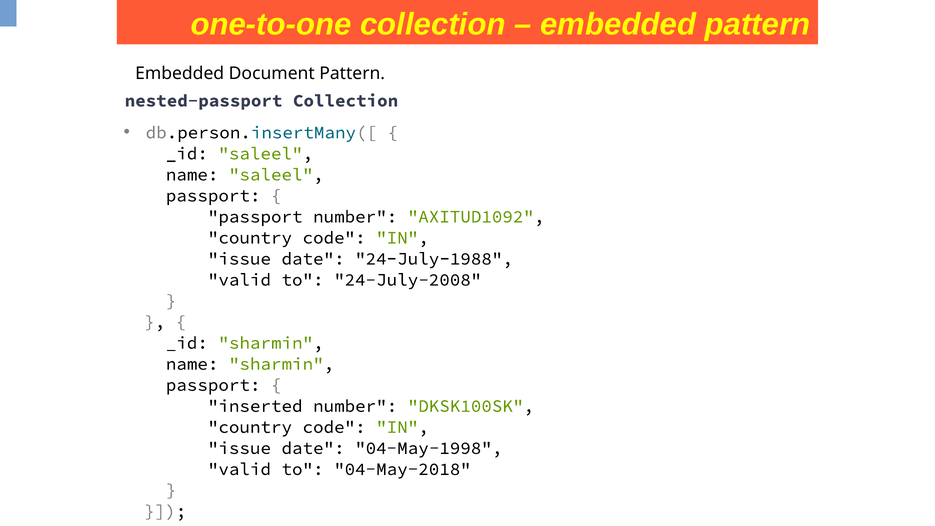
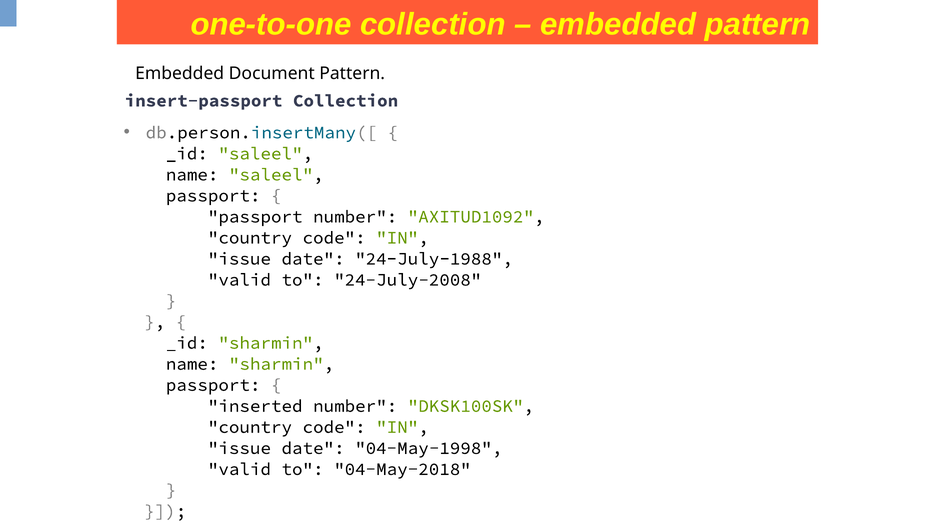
nested-passport: nested-passport -> insert-passport
